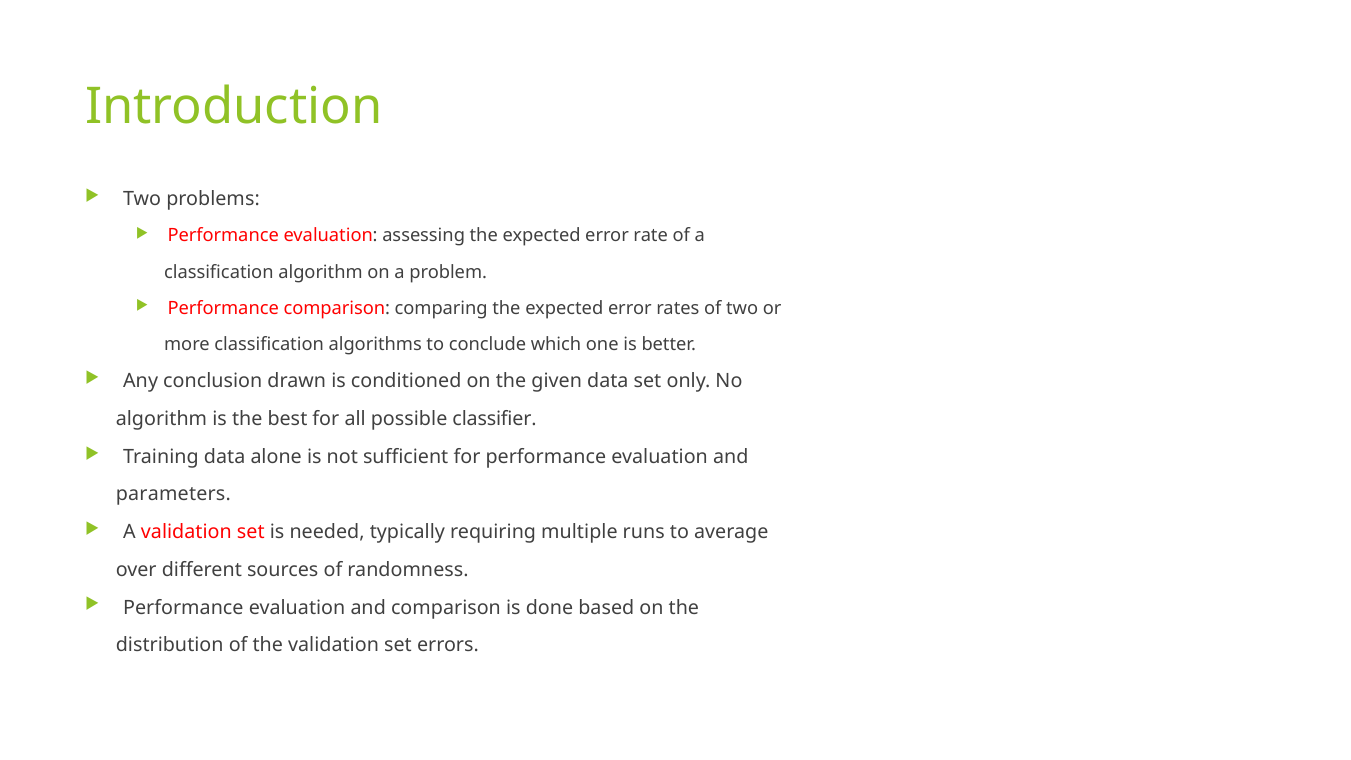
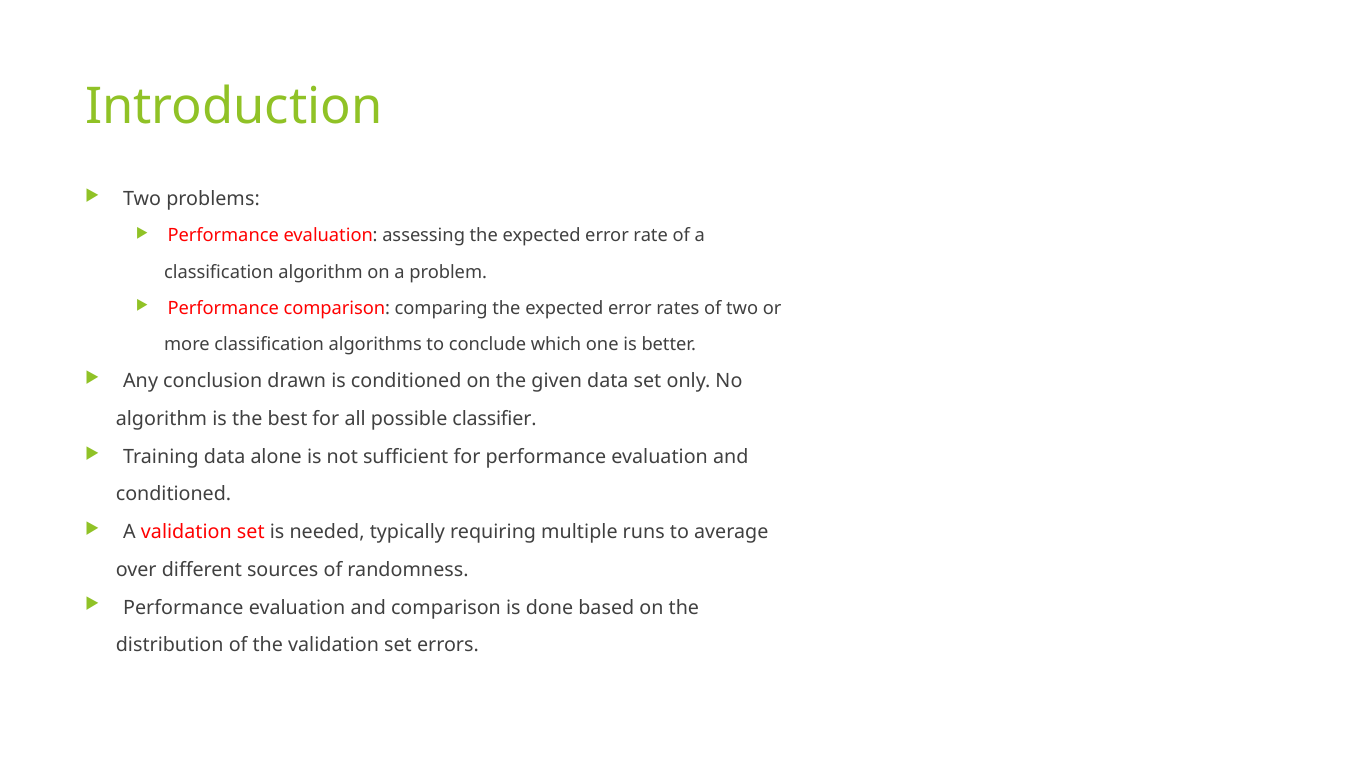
parameters at (173, 494): parameters -> conditioned
